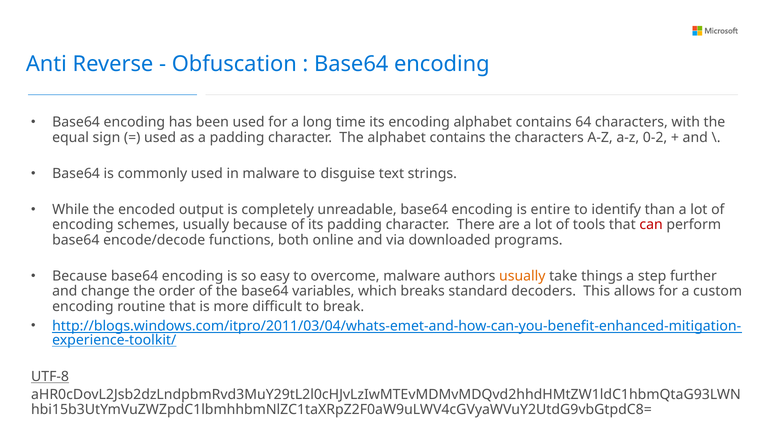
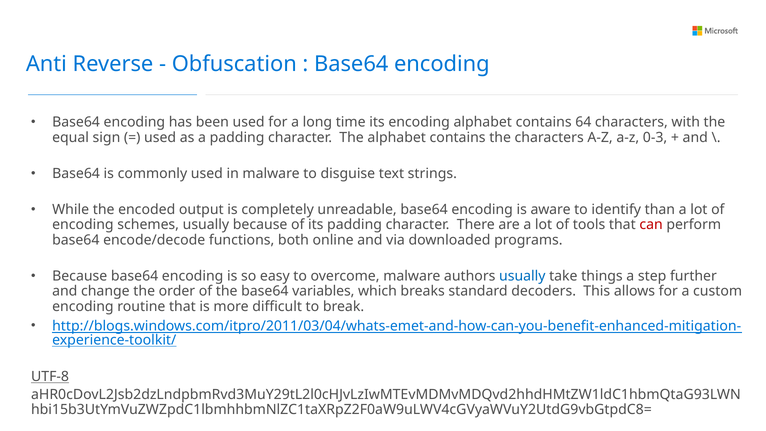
0-2: 0-2 -> 0-3
entire: entire -> aware
usually at (522, 276) colour: orange -> blue
